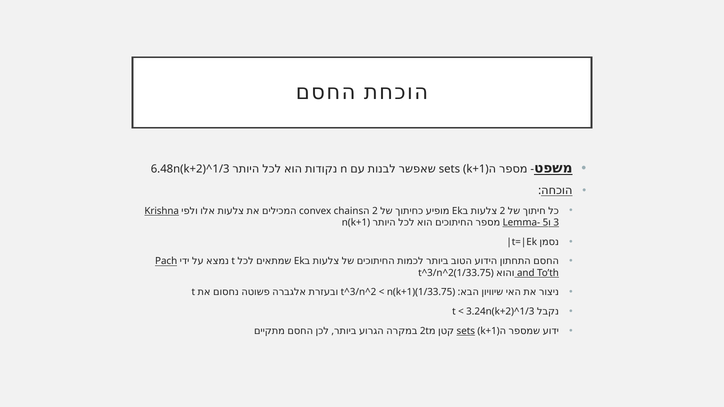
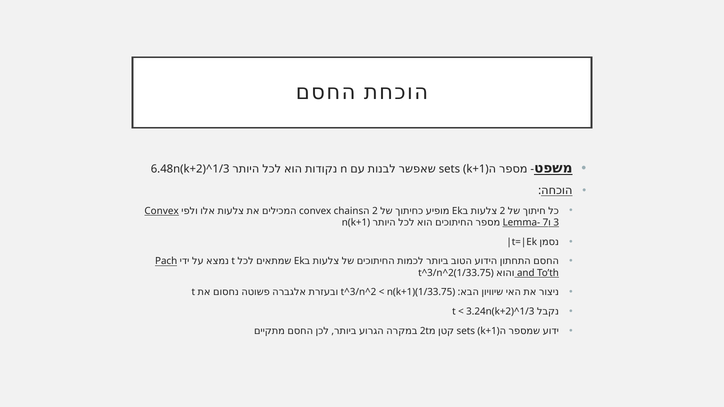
Krishna at (162, 211): Krishna -> Convex
5: 5 -> 7
sets at (466, 331) underline: present -> none
